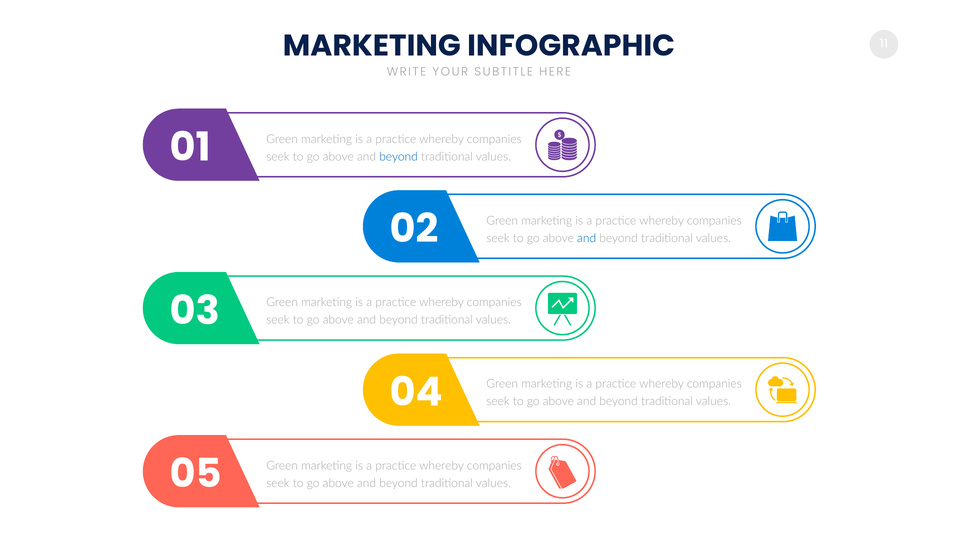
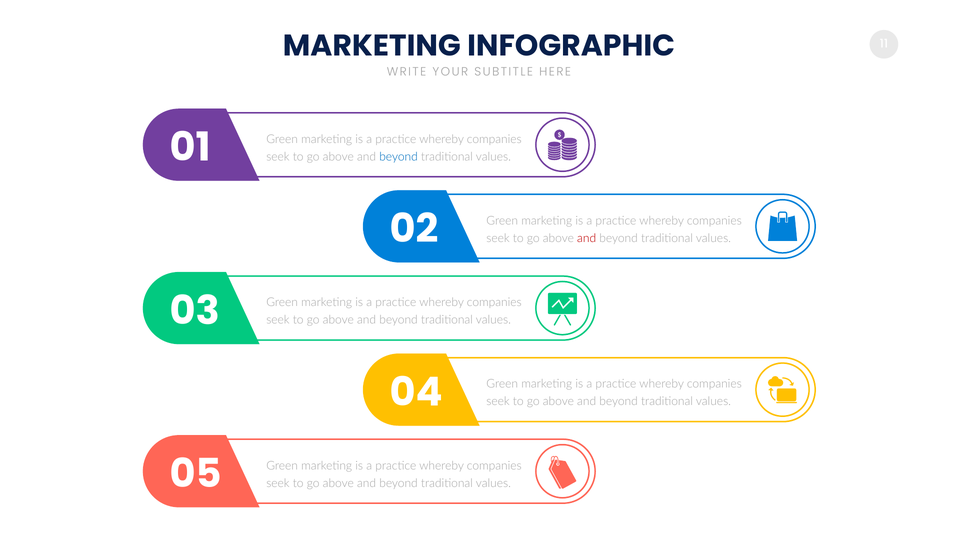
and at (587, 238) colour: blue -> red
